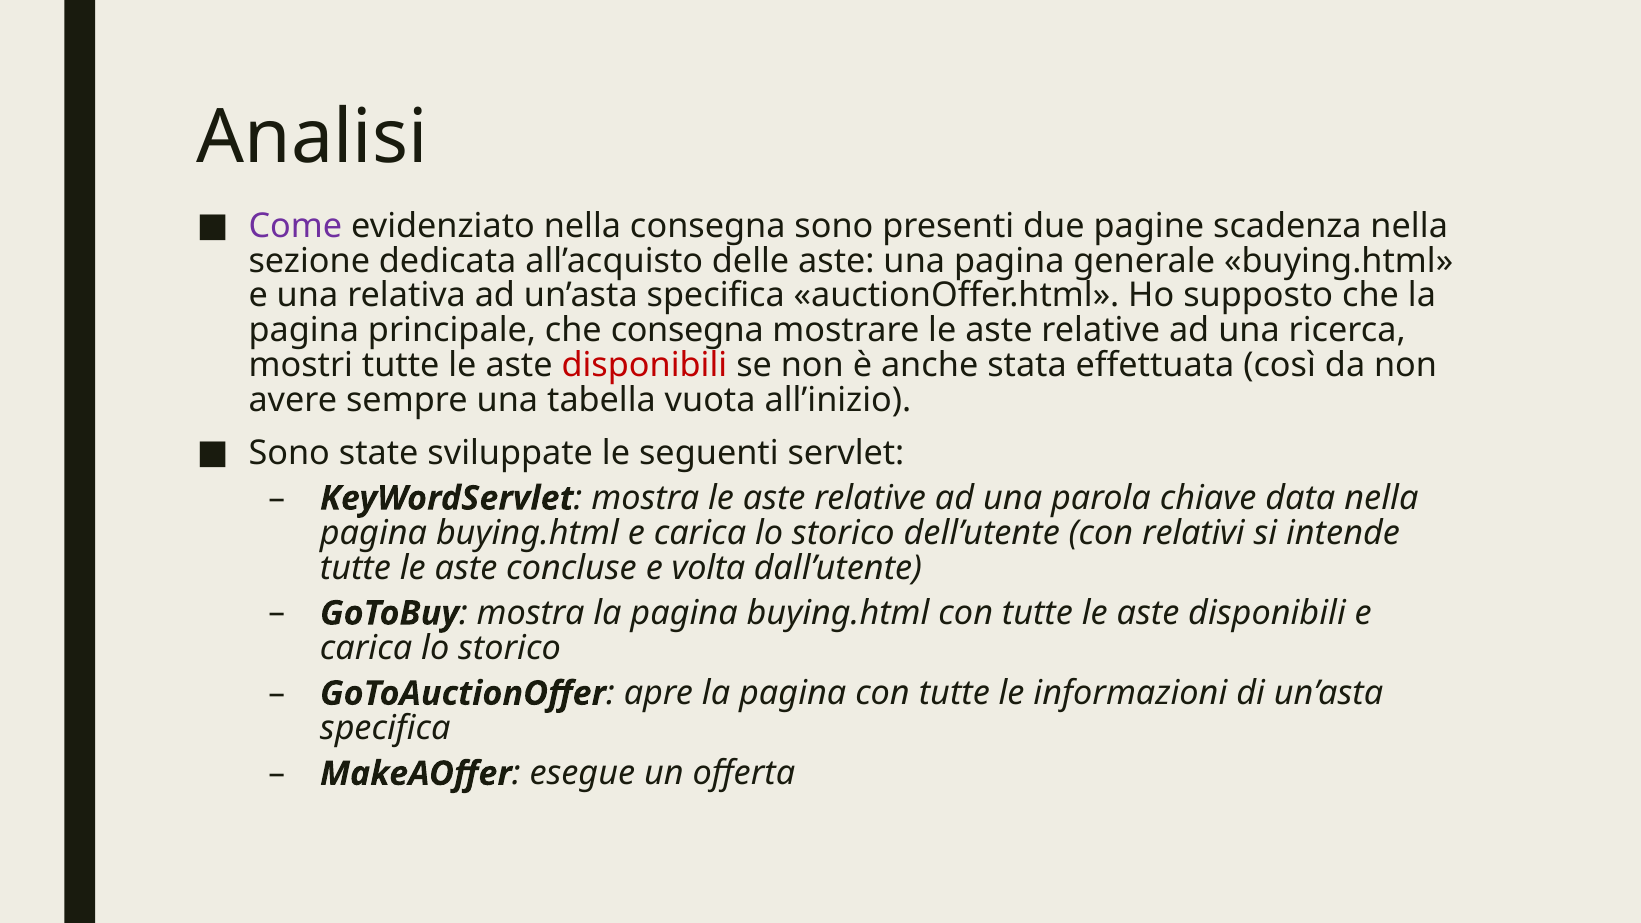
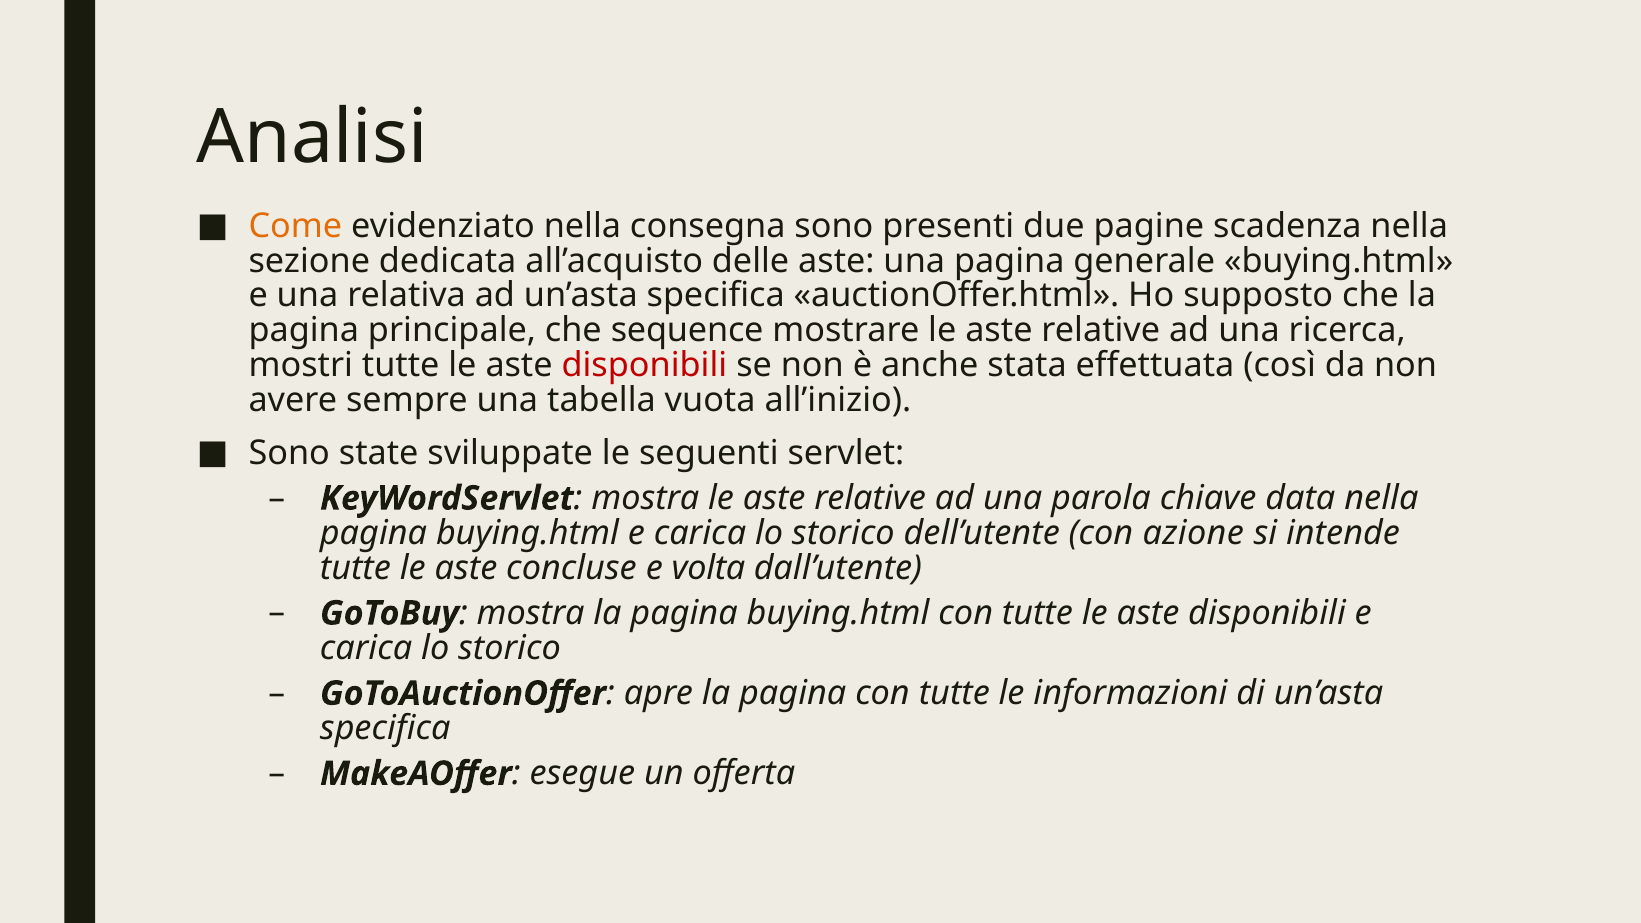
Come colour: purple -> orange
che consegna: consegna -> sequence
relativi: relativi -> azione
